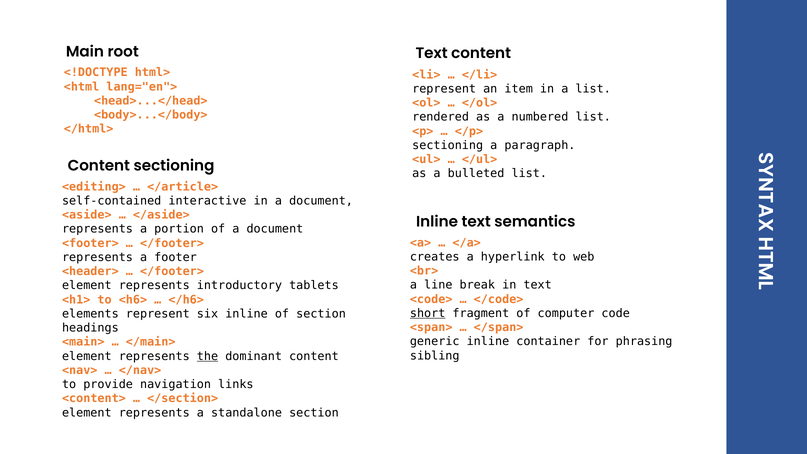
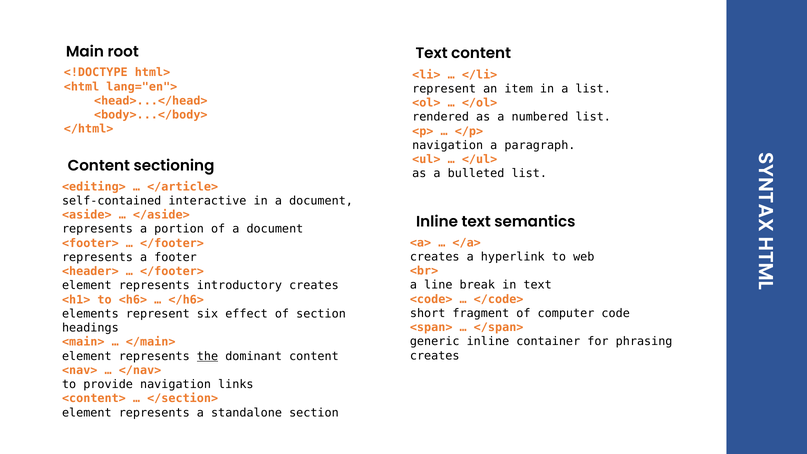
sectioning at (448, 145): sectioning -> navigation
introductory tablets: tablets -> creates
short underline: present -> none
six inline: inline -> effect
sibling at (435, 356): sibling -> creates
